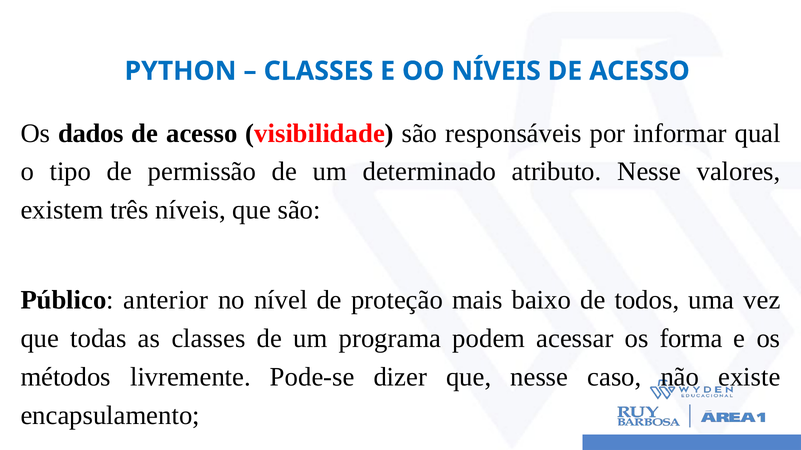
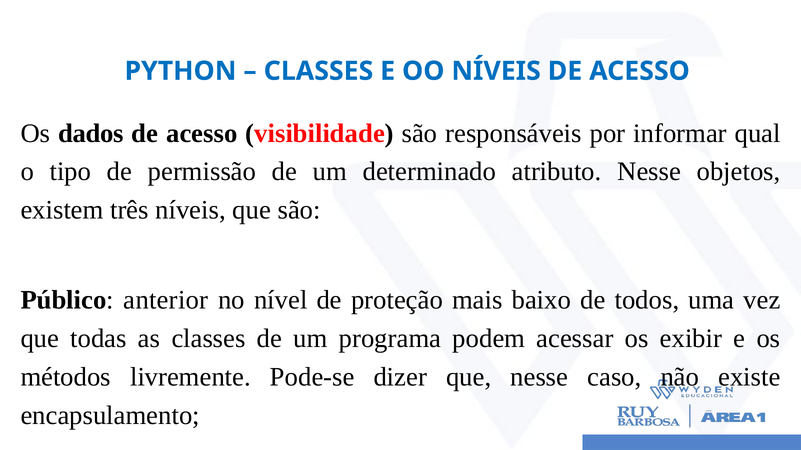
valores: valores -> objetos
forma: forma -> exibir
